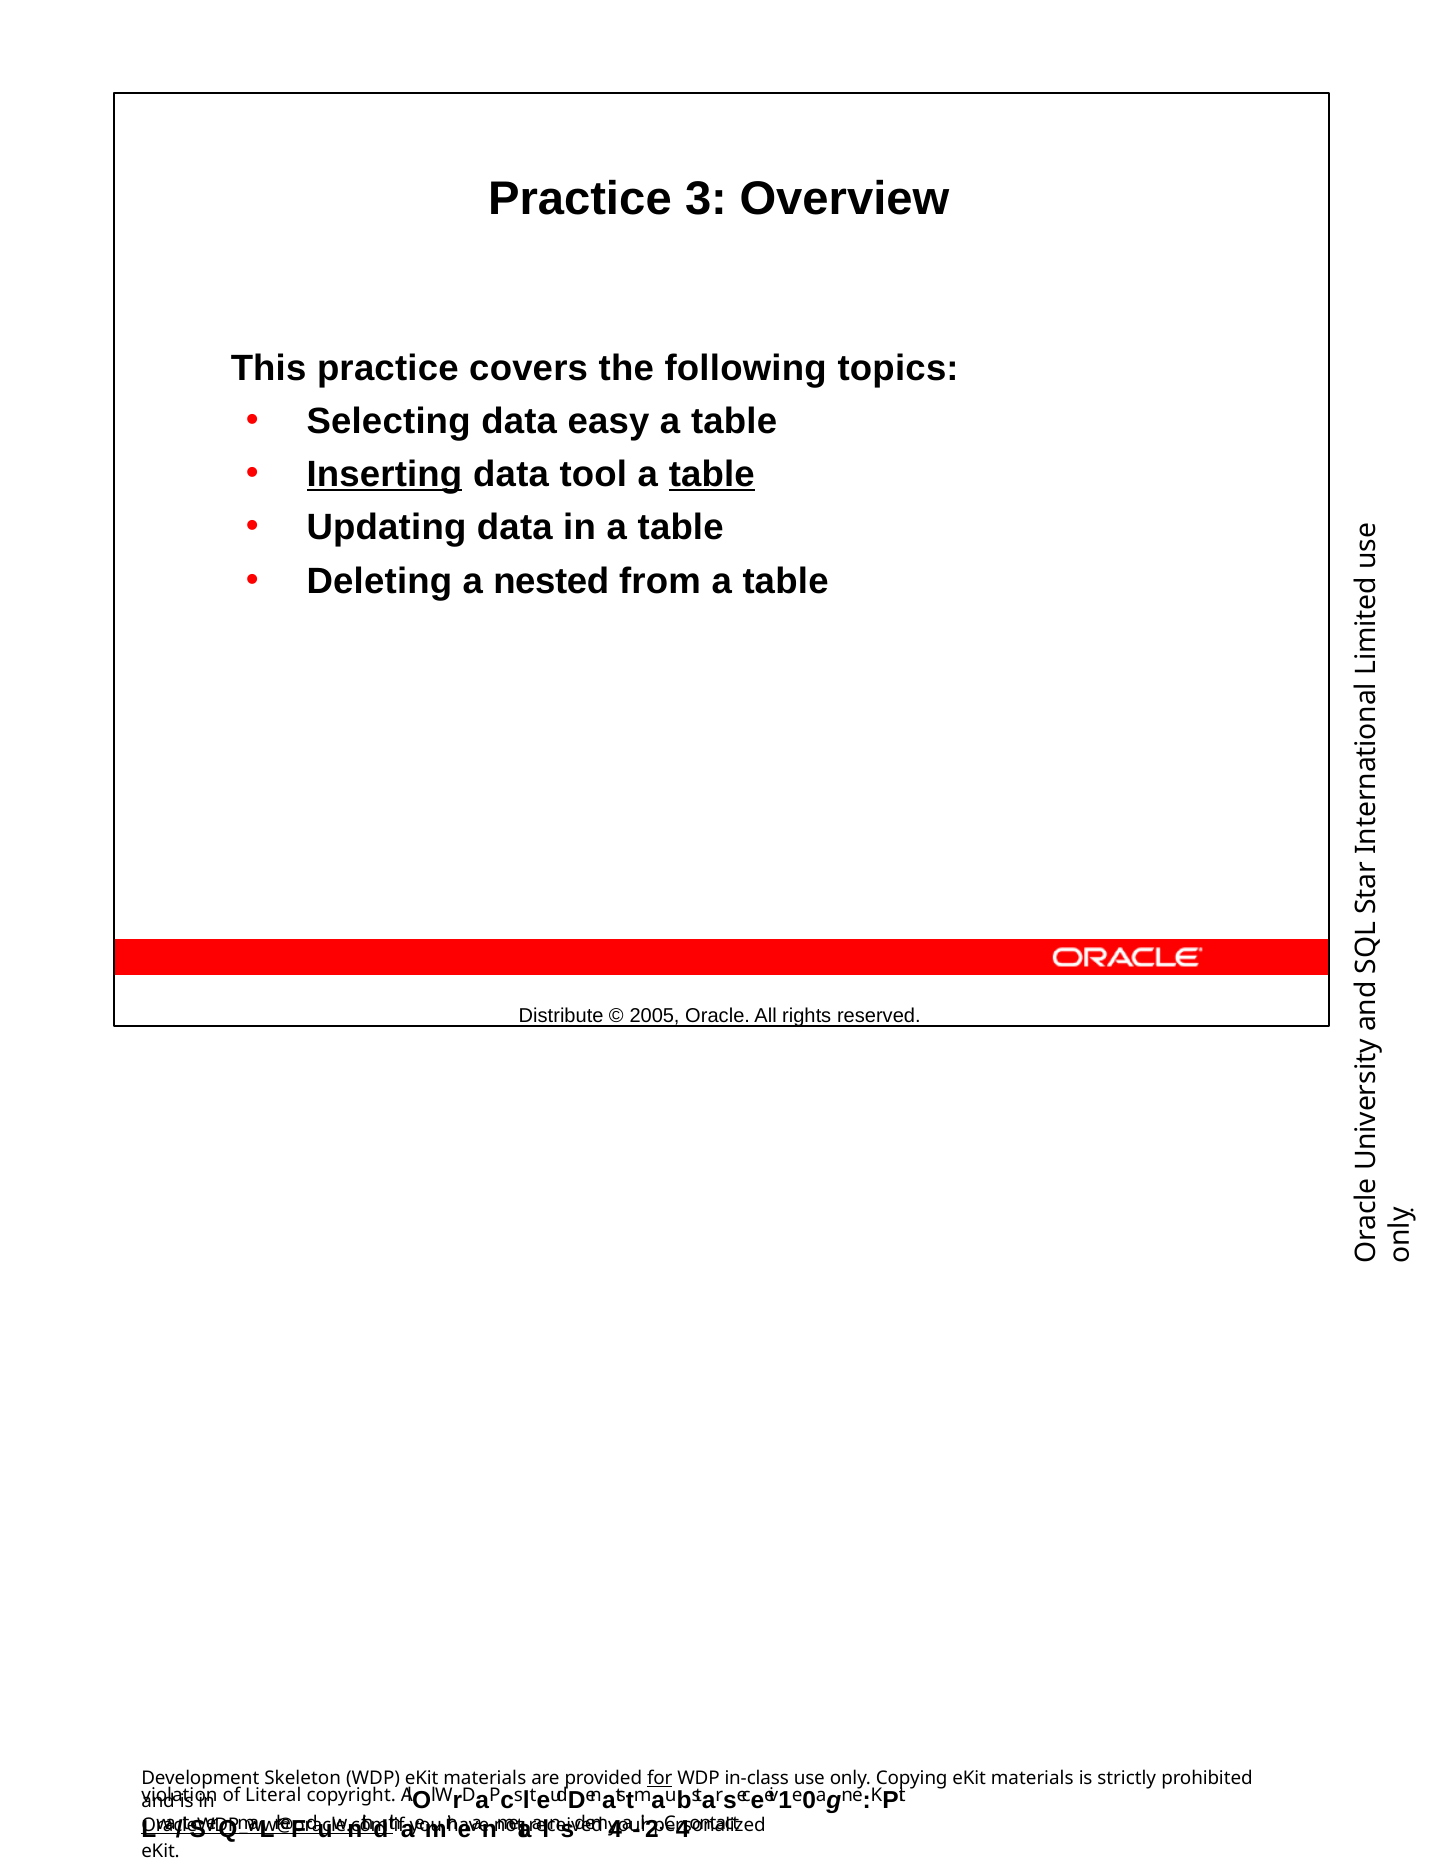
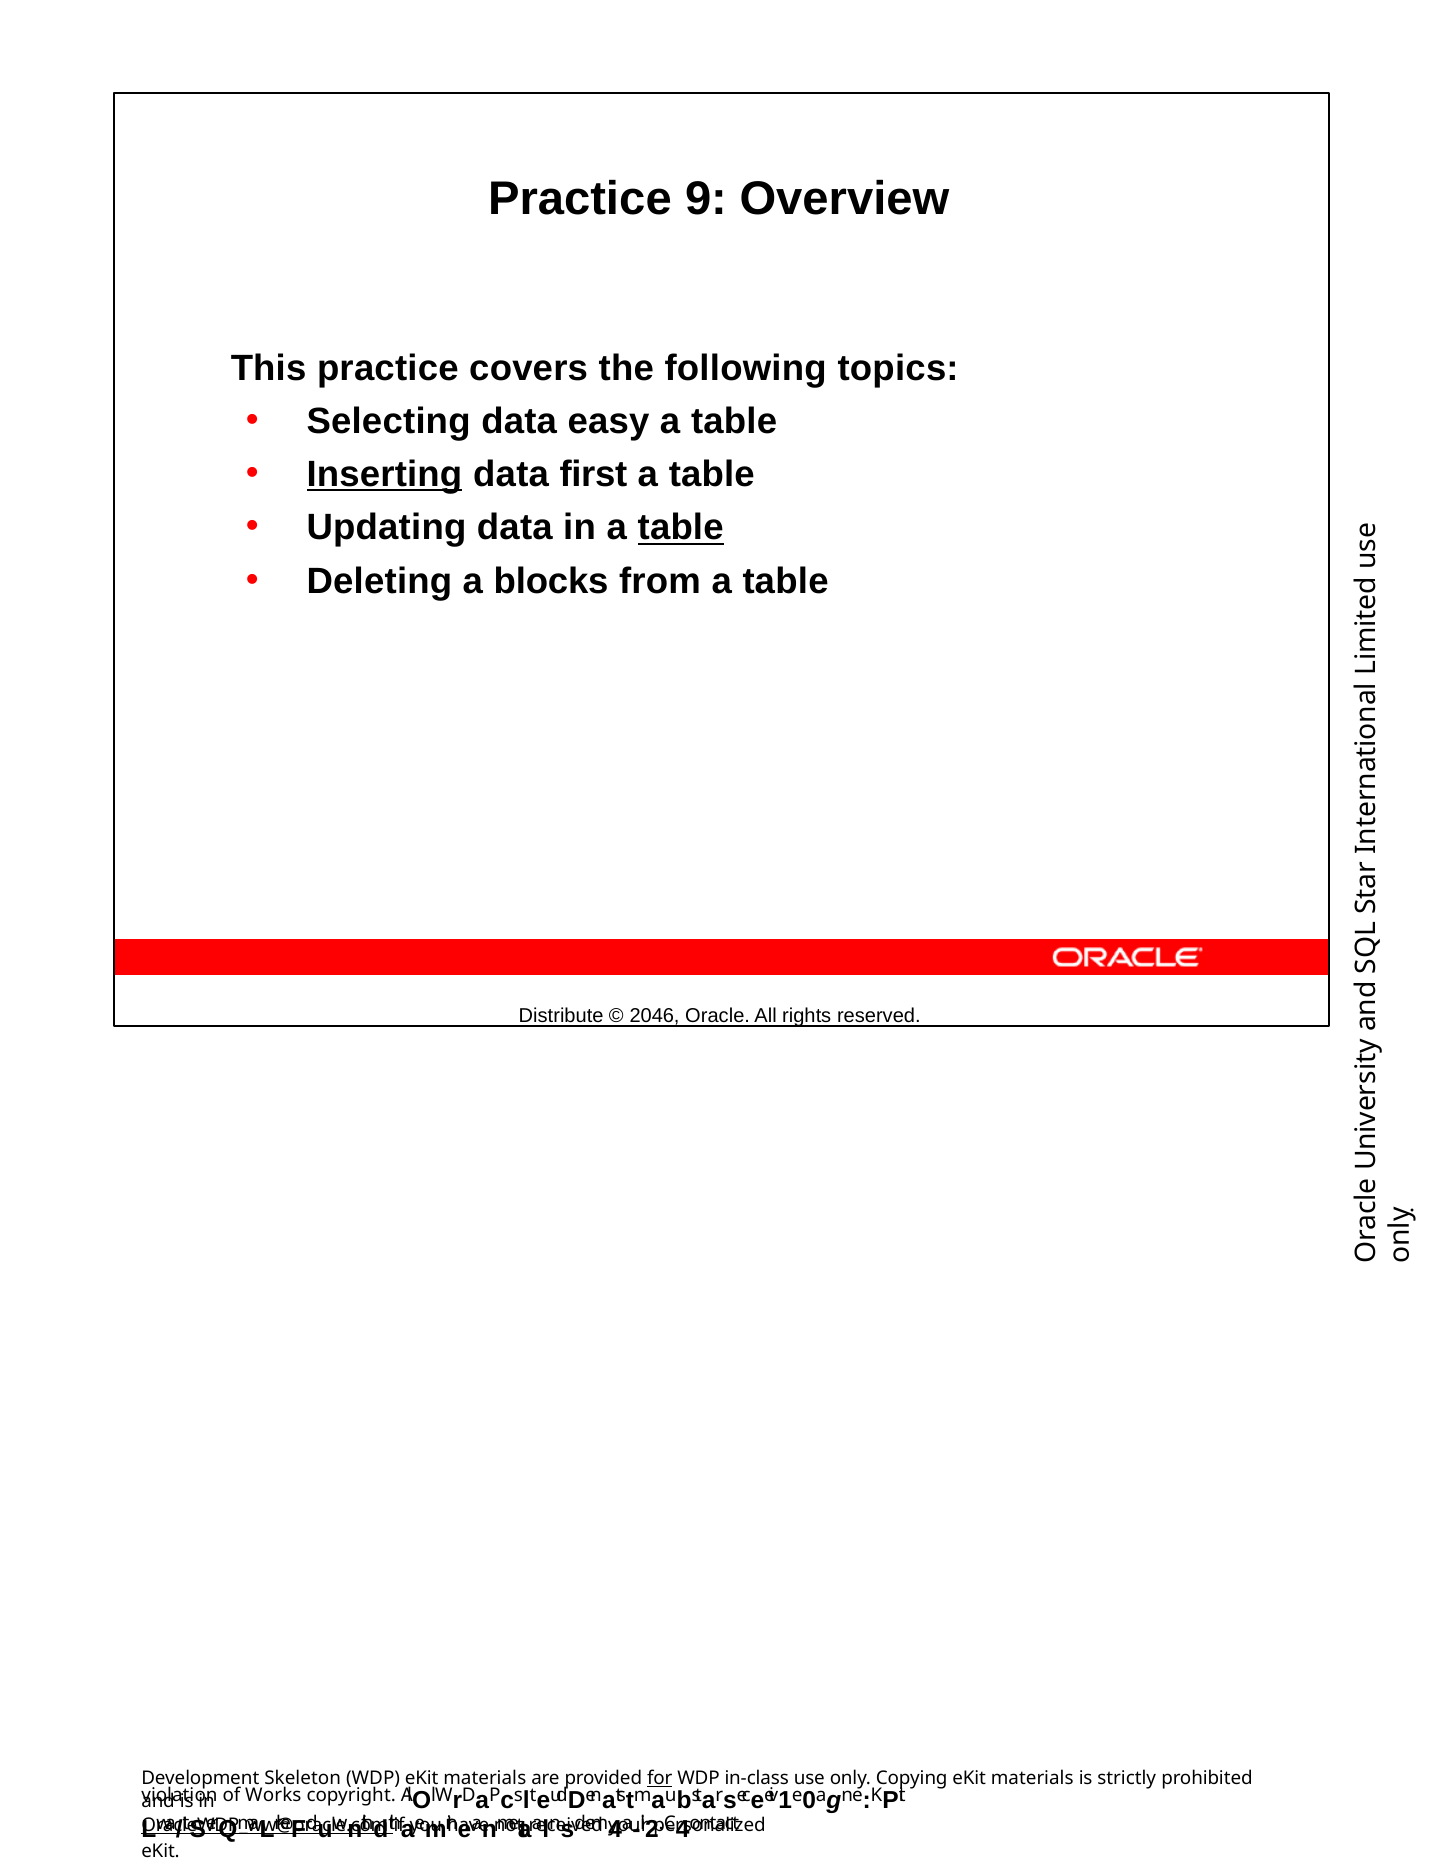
3: 3 -> 9
tool: tool -> first
table at (712, 475) underline: present -> none
table at (681, 528) underline: none -> present
nested: nested -> blocks
2005: 2005 -> 2046
Literal: Literal -> Works
